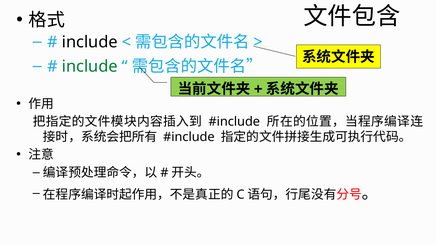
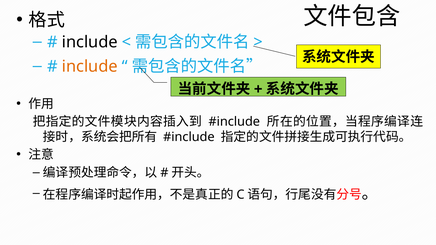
include at (90, 66) colour: green -> orange
